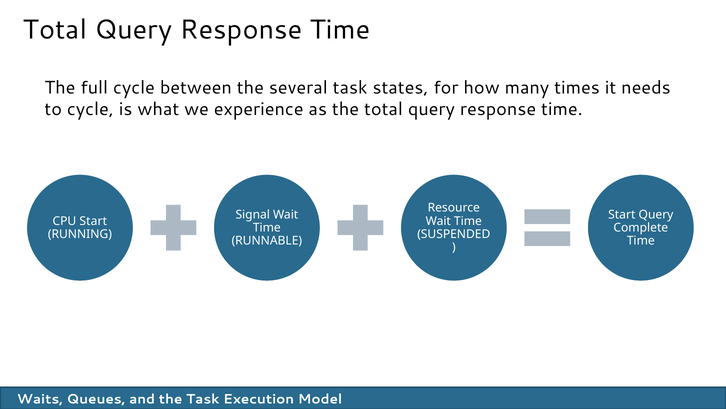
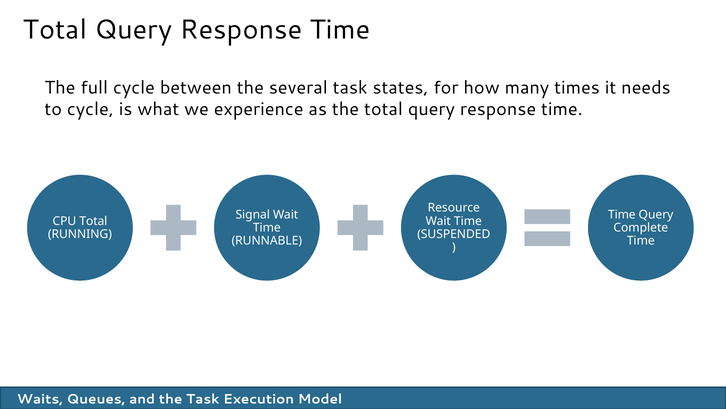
Start at (622, 214): Start -> Time
Start at (93, 221): Start -> Total
